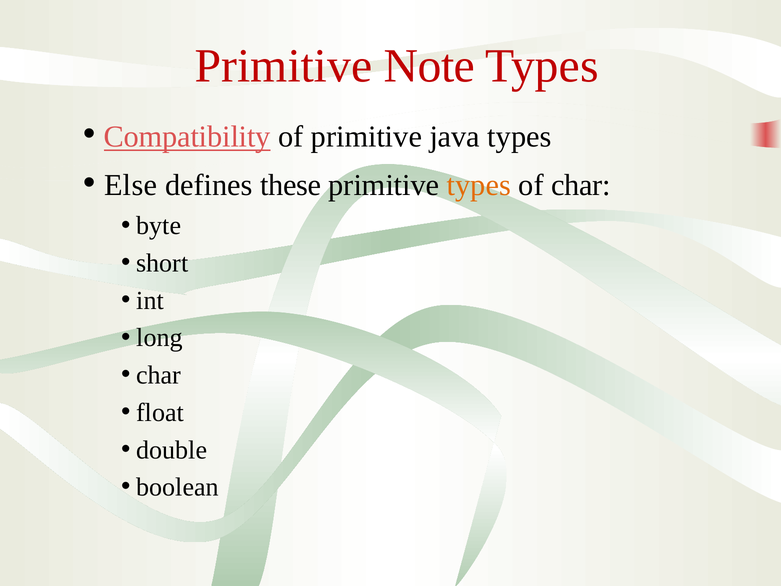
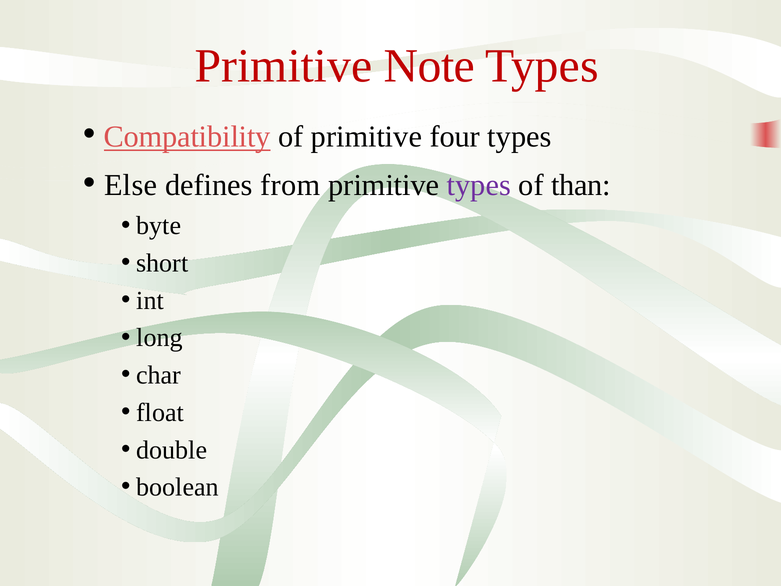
java: java -> four
these: these -> from
types at (479, 185) colour: orange -> purple
of char: char -> than
